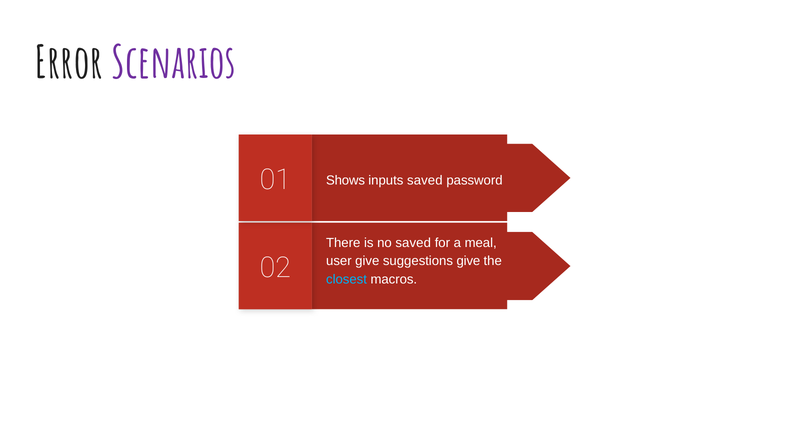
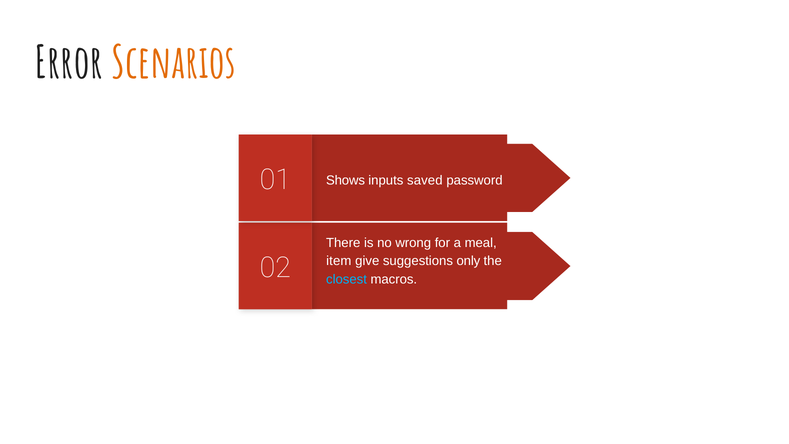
Scenarios colour: purple -> orange
no saved: saved -> wrong
user: user -> item
suggestions give: give -> only
